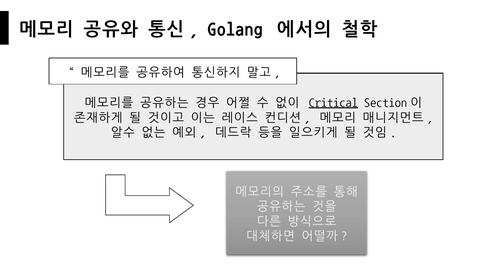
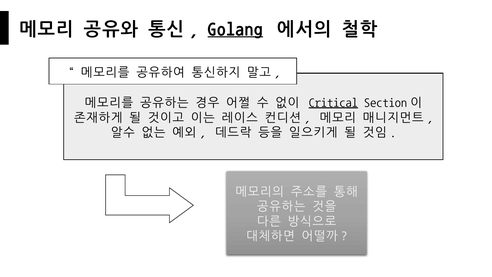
Golang underline: none -> present
